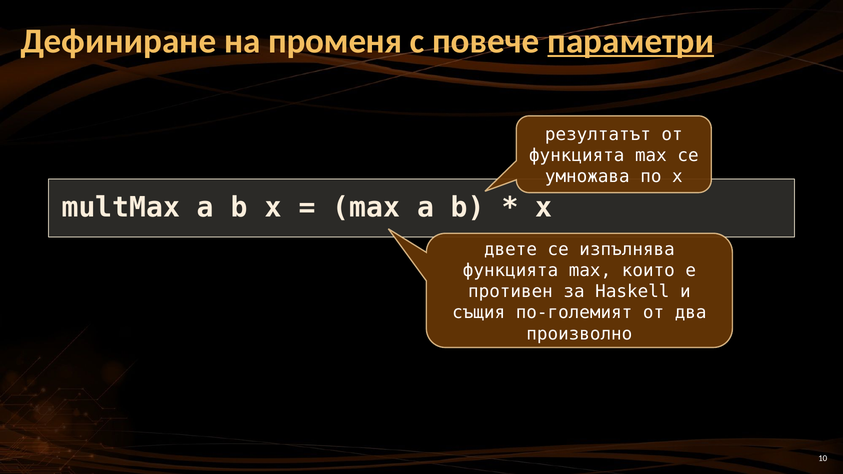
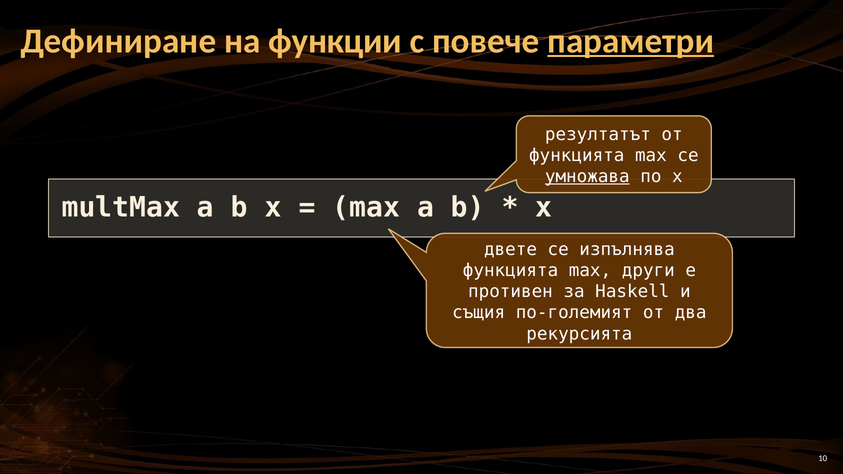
променя: променя -> функции
умножава underline: none -> present
които: които -> други
произволно: произволно -> рекурсията
